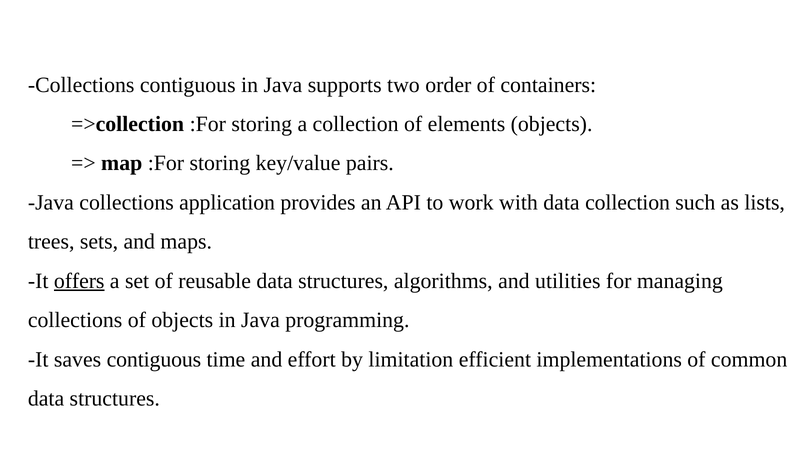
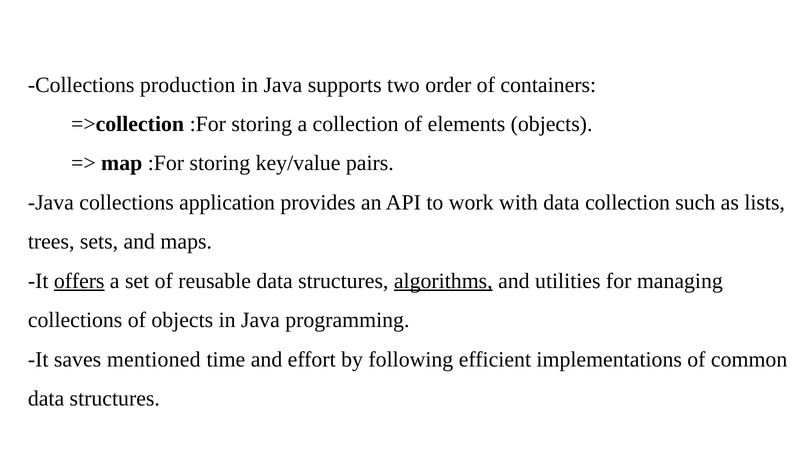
Collections contiguous: contiguous -> production
algorithms underline: none -> present
saves contiguous: contiguous -> mentioned
limitation: limitation -> following
